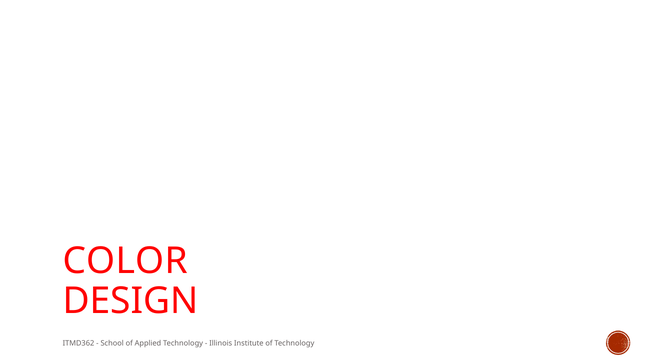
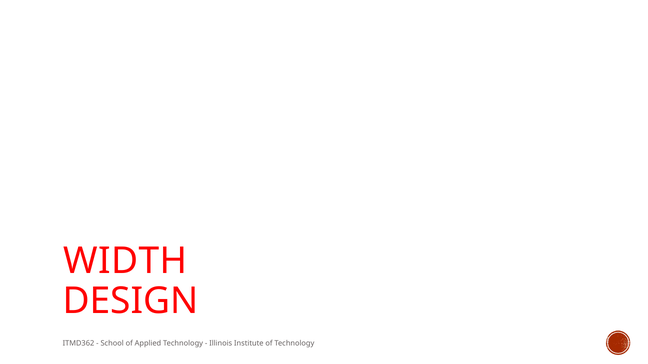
COLOR: COLOR -> WIDTH
